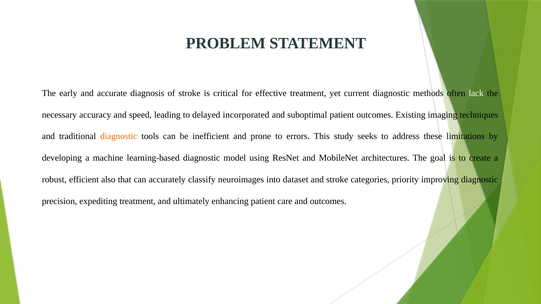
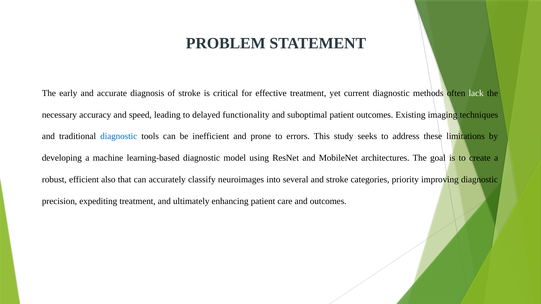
incorporated: incorporated -> functionality
diagnostic at (119, 136) colour: orange -> blue
dataset: dataset -> several
